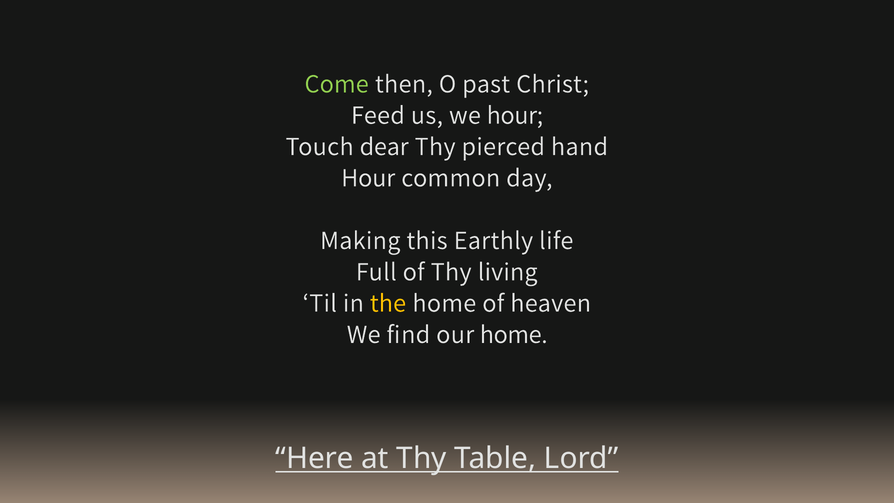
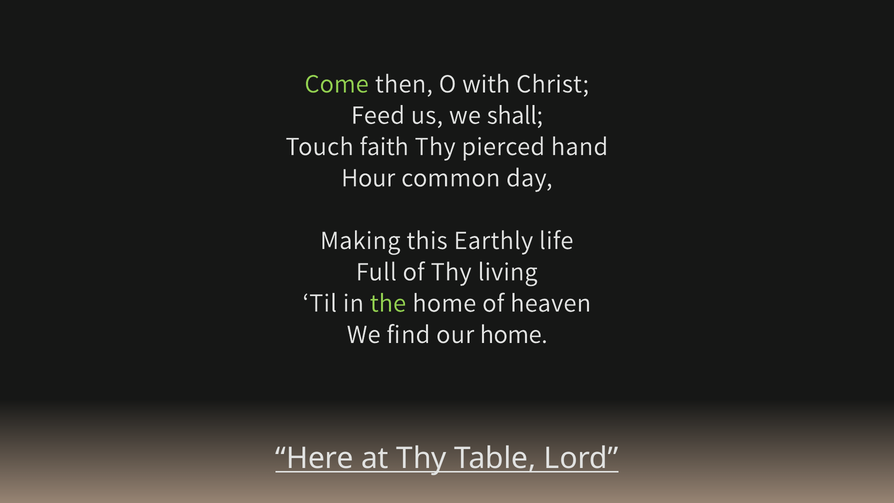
past: past -> with
we hour: hour -> shall
dear: dear -> faith
the colour: yellow -> light green
